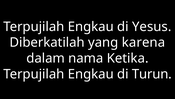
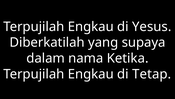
karena: karena -> supaya
Turun: Turun -> Tetap
